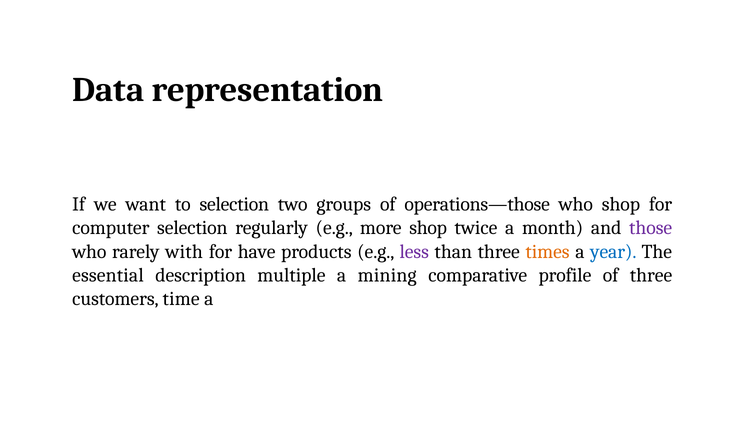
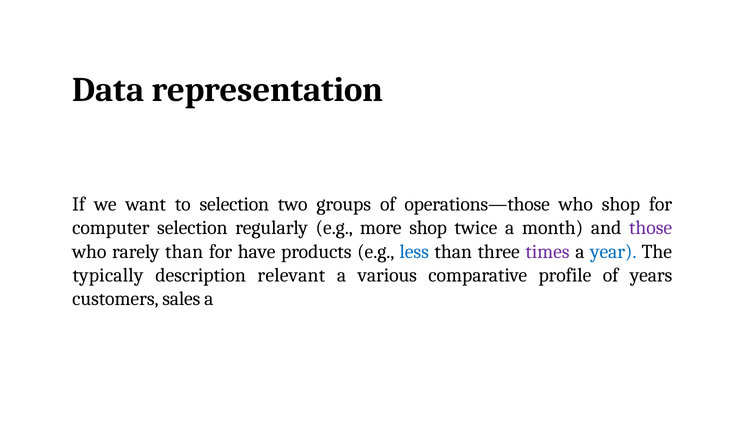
rarely with: with -> than
less colour: purple -> blue
times colour: orange -> purple
essential: essential -> typically
multiple: multiple -> relevant
mining: mining -> various
of three: three -> years
time: time -> sales
